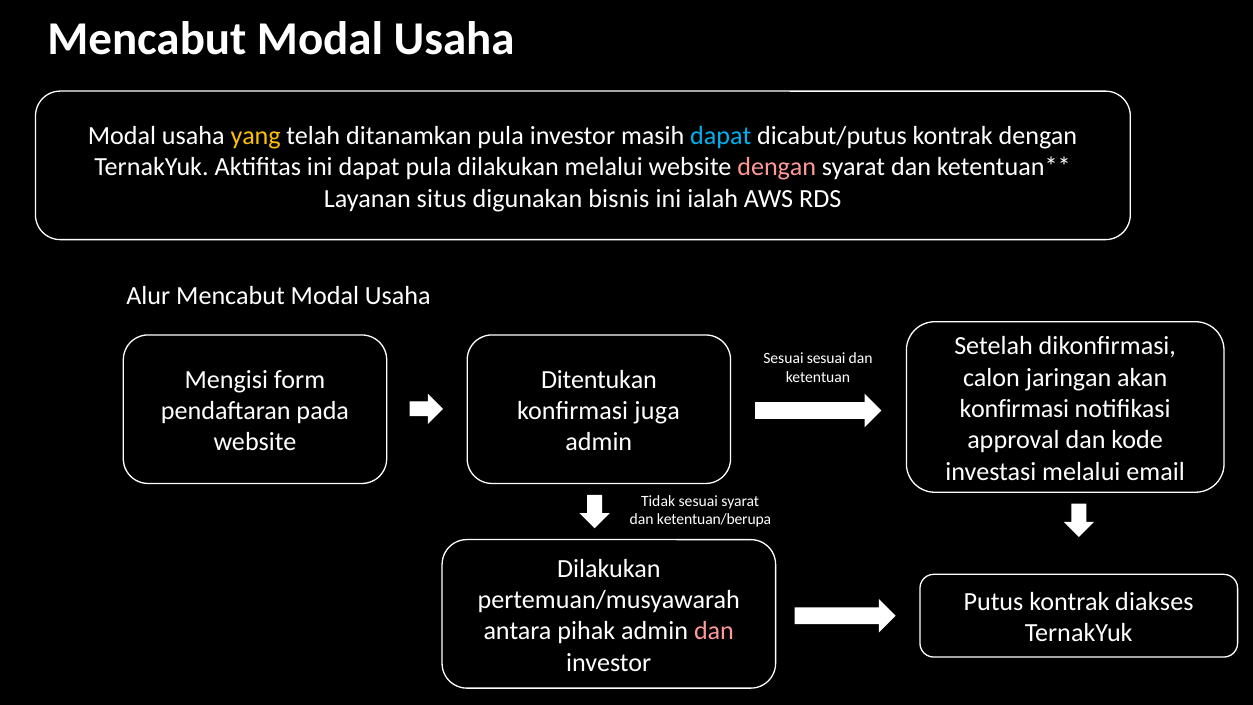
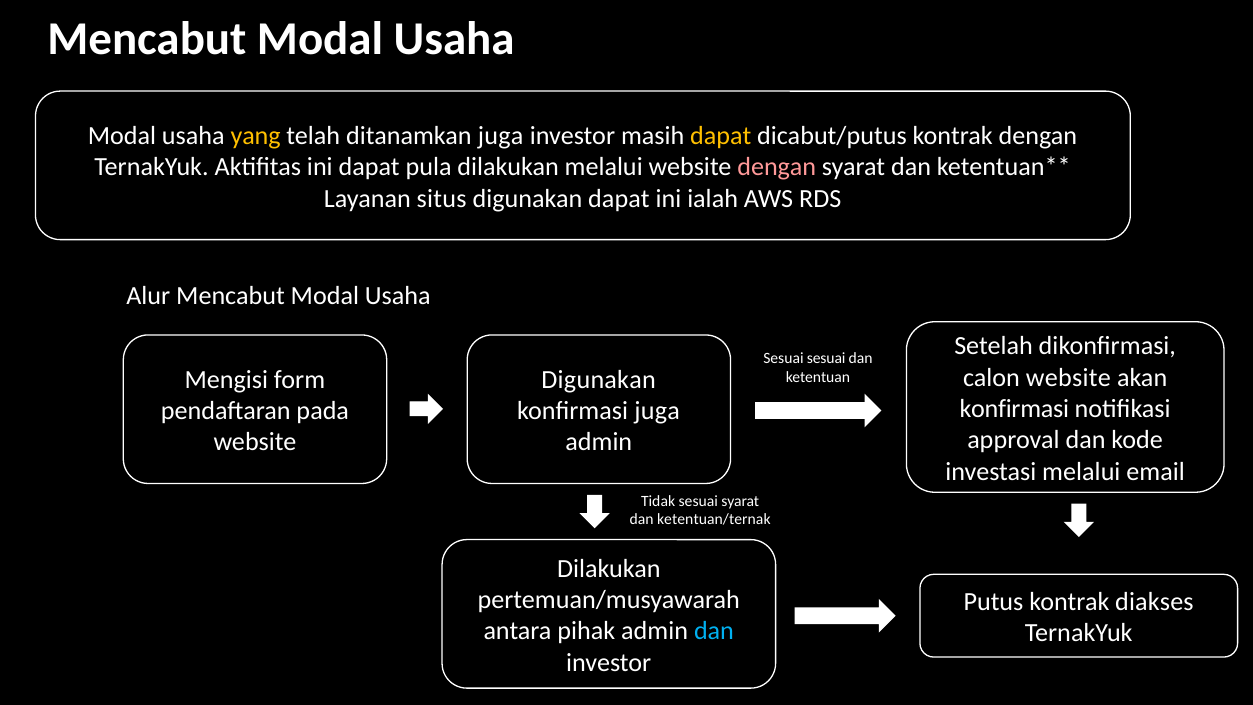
ditanamkan pula: pula -> juga
dapat at (721, 136) colour: light blue -> yellow
digunakan bisnis: bisnis -> dapat
calon jaringan: jaringan -> website
Ditentukan at (599, 380): Ditentukan -> Digunakan
ketentuan/berupa: ketentuan/berupa -> ketentuan/ternak
dan at (714, 631) colour: pink -> light blue
